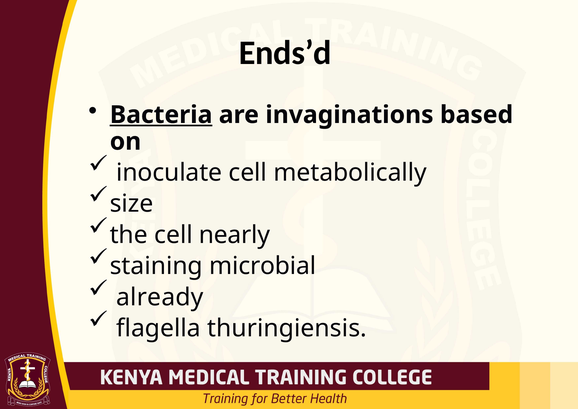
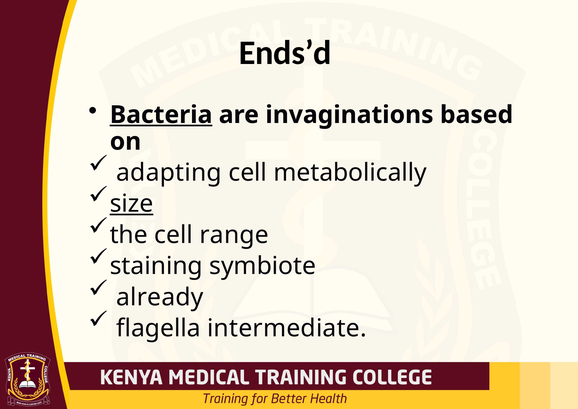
inoculate: inoculate -> adapting
size underline: none -> present
nearly: nearly -> range
microbial: microbial -> symbiote
thuringiensis: thuringiensis -> intermediate
